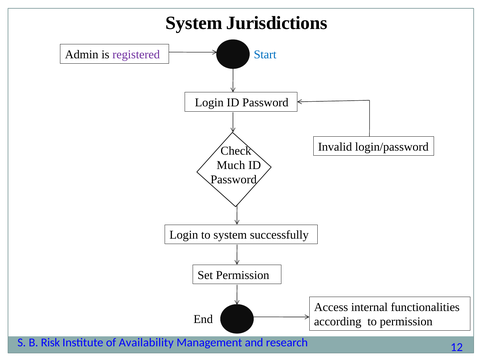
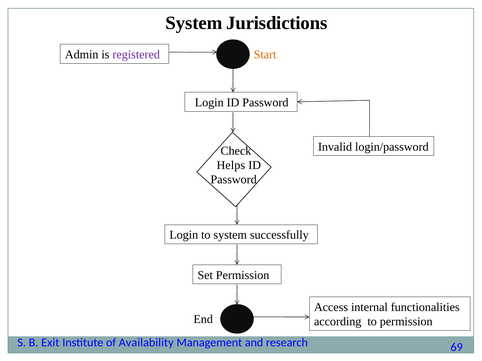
Start colour: blue -> orange
Much: Much -> Helps
Risk: Risk -> Exit
12: 12 -> 69
